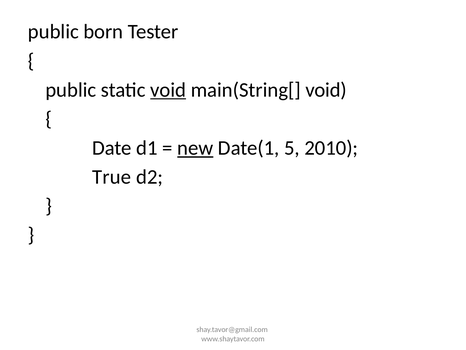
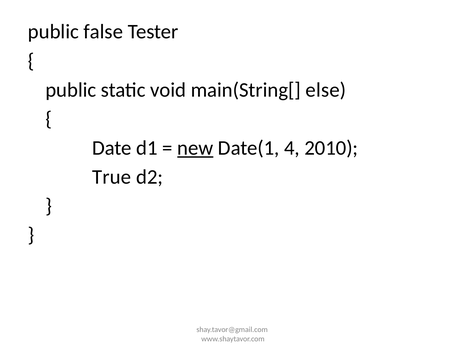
born: born -> false
void at (168, 90) underline: present -> none
main(String[ void: void -> else
5: 5 -> 4
